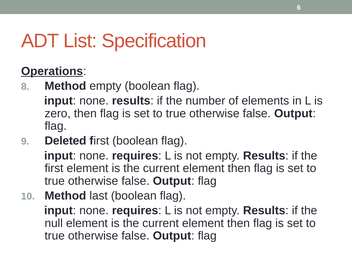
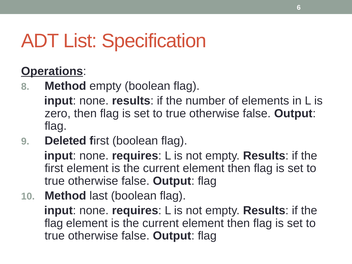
null at (54, 223): null -> flag
